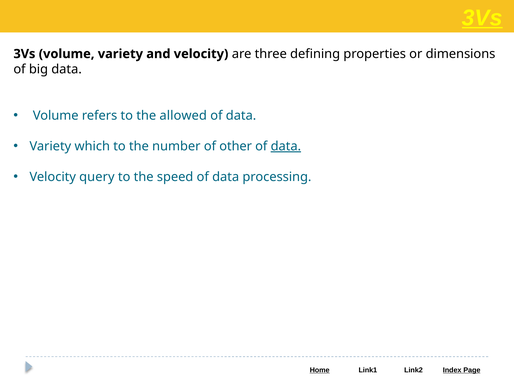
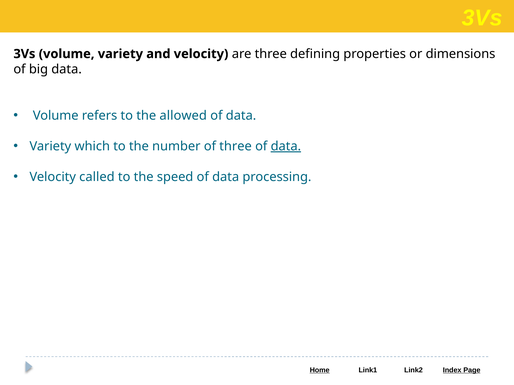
3Vs at (482, 18) underline: present -> none
of other: other -> three
query: query -> called
